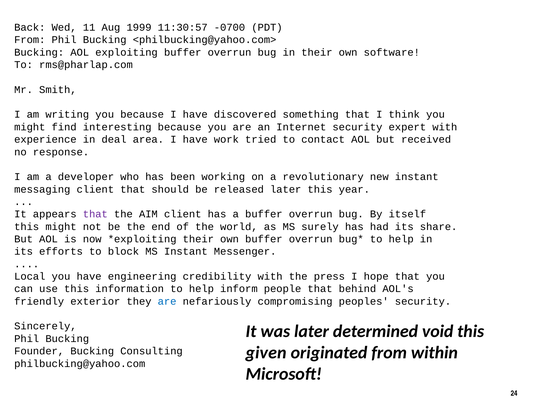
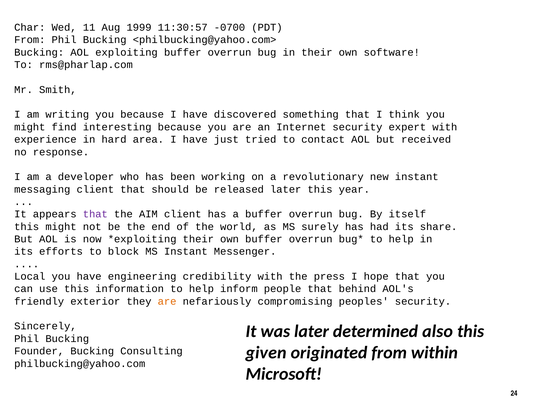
Back: Back -> Char
deal: deal -> hard
work: work -> just
are at (167, 302) colour: blue -> orange
void: void -> also
